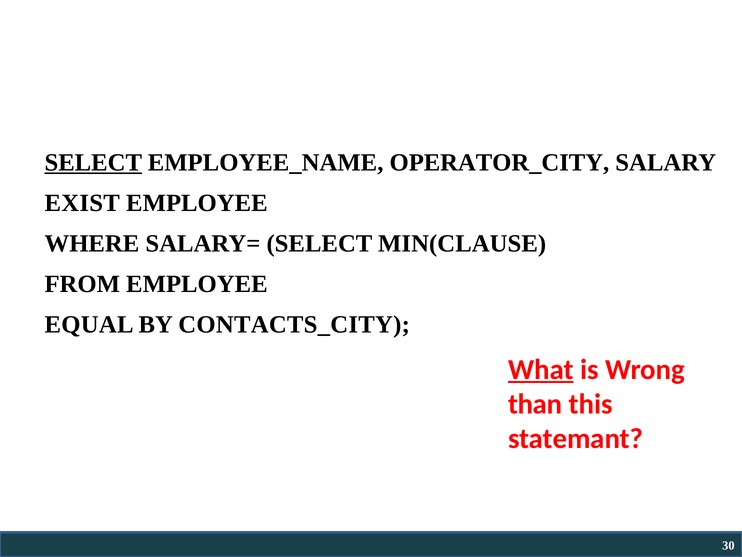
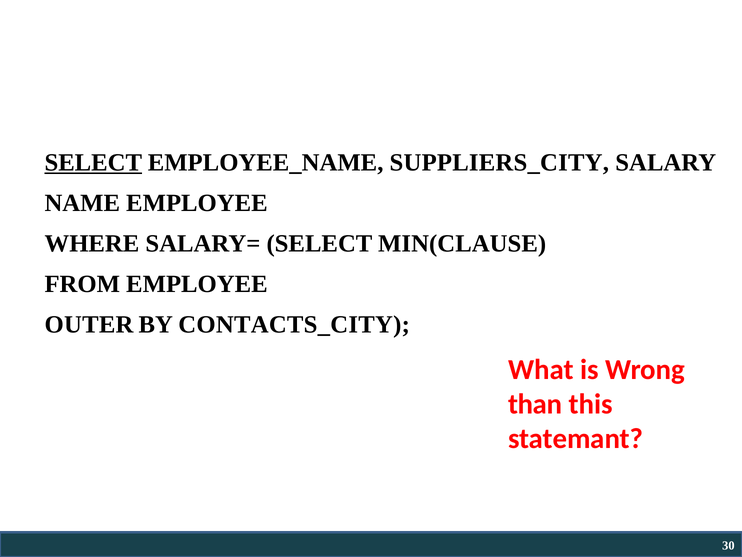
OPERATOR_CITY: OPERATOR_CITY -> SUPPLIERS_CITY
EXIST: EXIST -> NAME
EQUAL: EQUAL -> OUTER
What underline: present -> none
